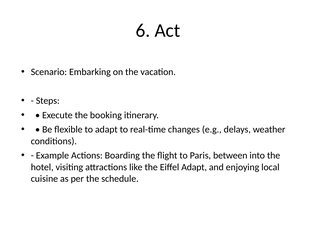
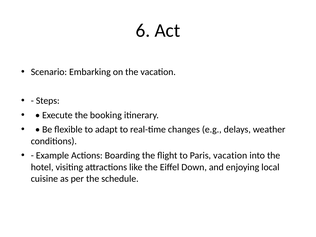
Paris between: between -> vacation
Eiffel Adapt: Adapt -> Down
